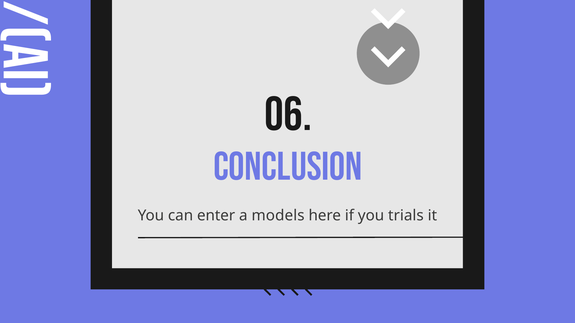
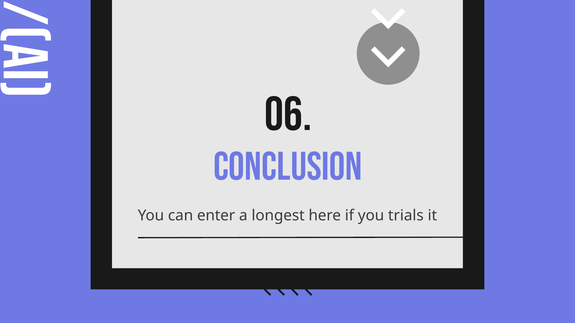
models: models -> longest
